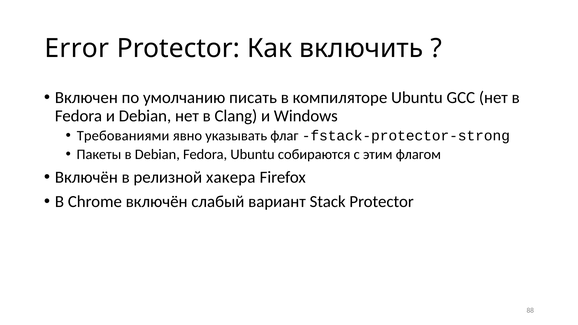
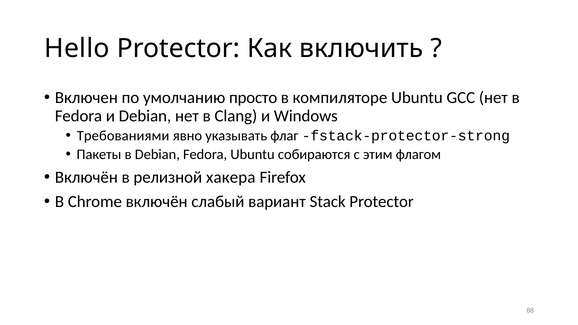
Error: Error -> Hello
писать: писать -> просто
